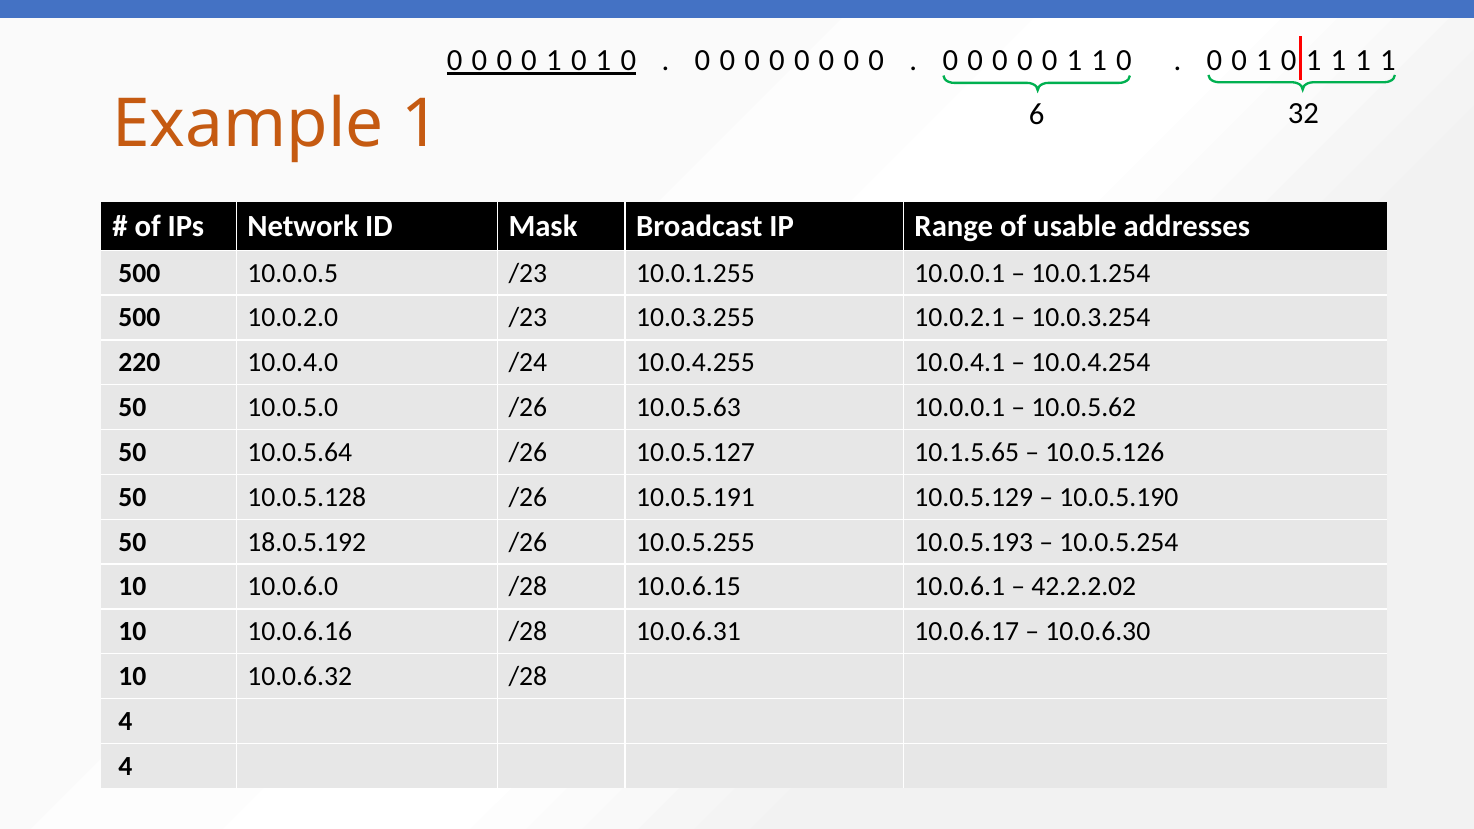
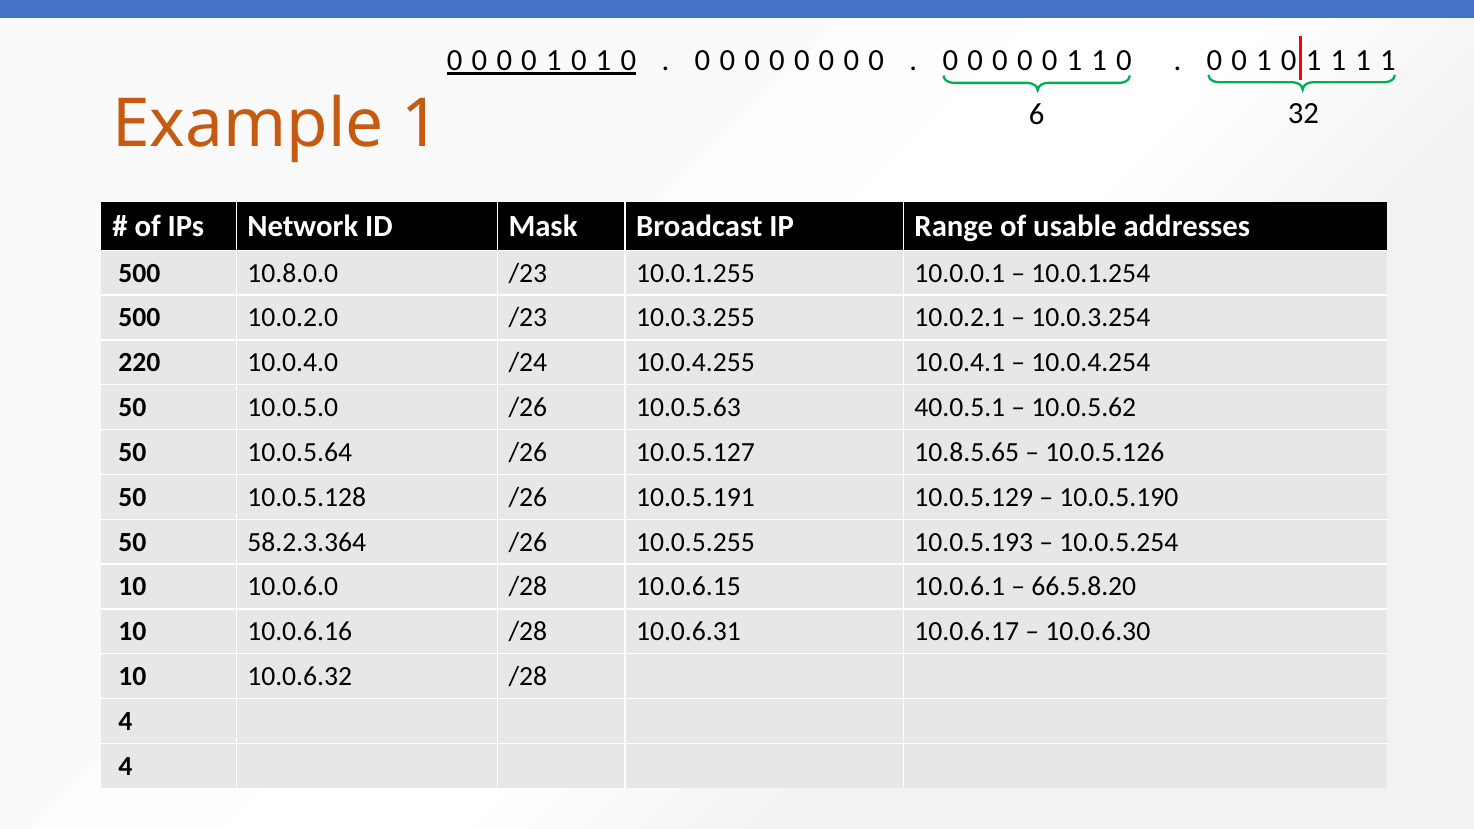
10.0.0.5: 10.0.0.5 -> 10.8.0.0
10.0.5.63 10.0.0.1: 10.0.0.1 -> 40.0.5.1
10.1.5.65: 10.1.5.65 -> 10.8.5.65
18.0.5.192: 18.0.5.192 -> 58.2.3.364
42.2.2.02: 42.2.2.02 -> 66.5.8.20
